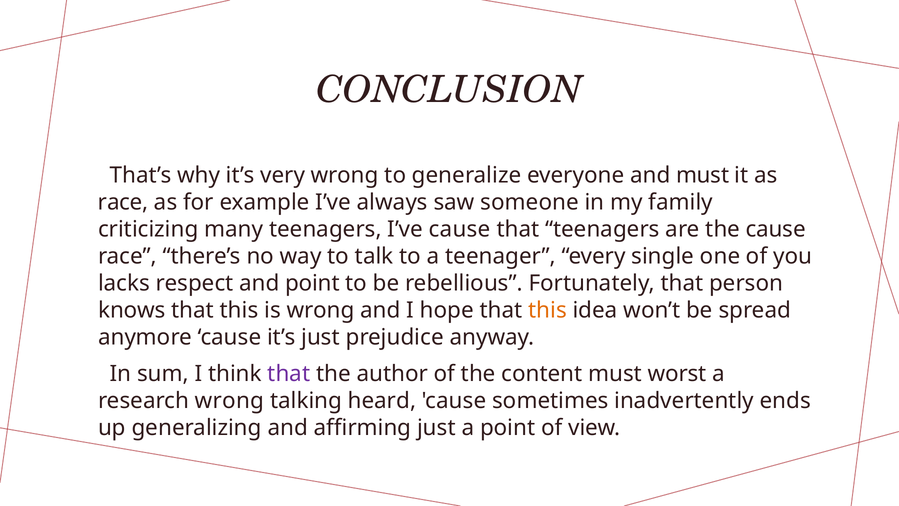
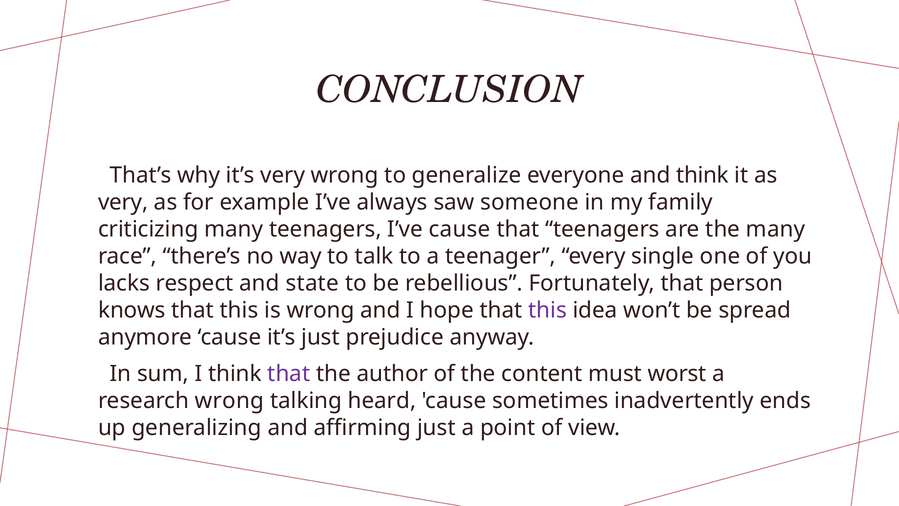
and must: must -> think
race at (123, 202): race -> very
the cause: cause -> many
and point: point -> state
this at (548, 310) colour: orange -> purple
